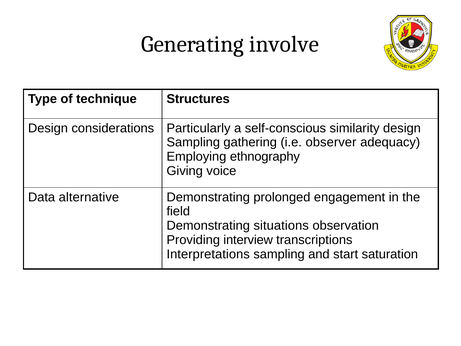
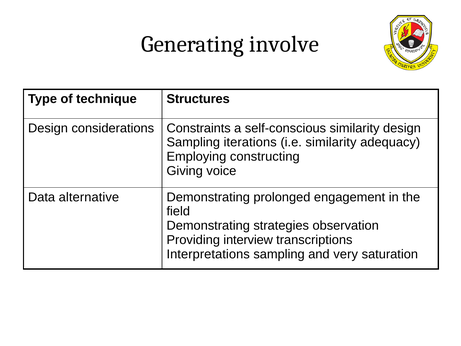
Particularly: Particularly -> Constraints
gathering: gathering -> iterations
i.e observer: observer -> similarity
ethnography: ethnography -> constructing
situations: situations -> strategies
start: start -> very
